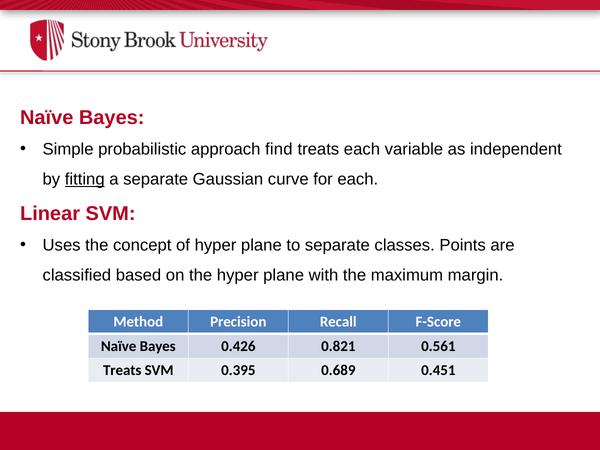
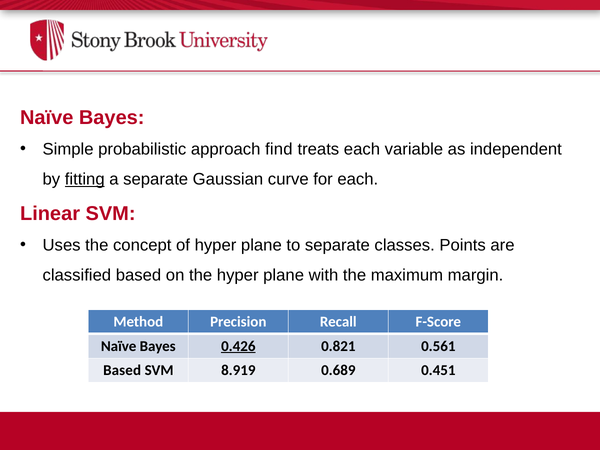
0.426 underline: none -> present
Treats at (122, 370): Treats -> Based
0.395: 0.395 -> 8.919
